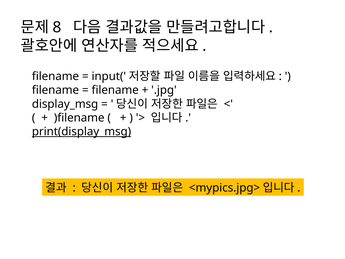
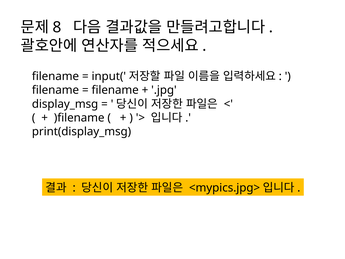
print(display_msg underline: present -> none
